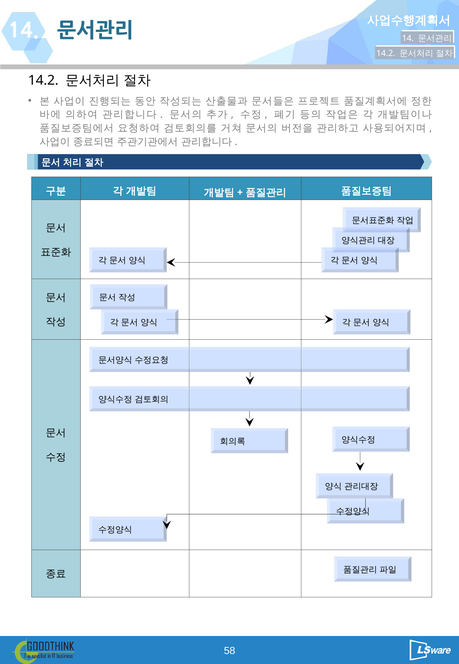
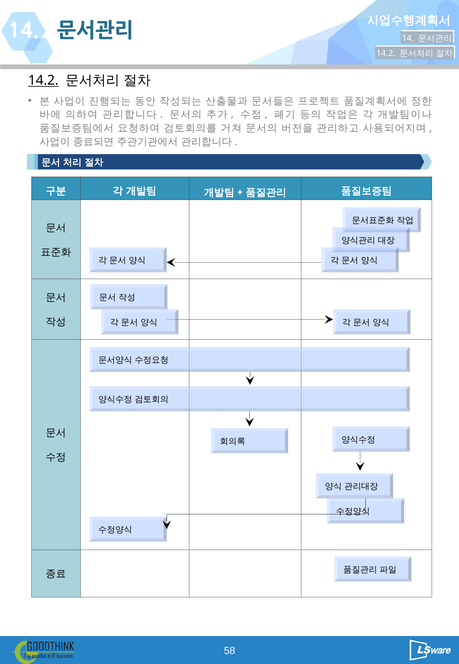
14.2 at (43, 80) underline: none -> present
